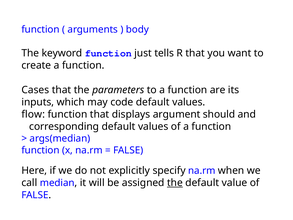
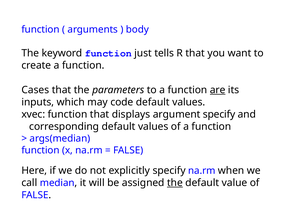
are underline: none -> present
flow: flow -> xvec
argument should: should -> specify
